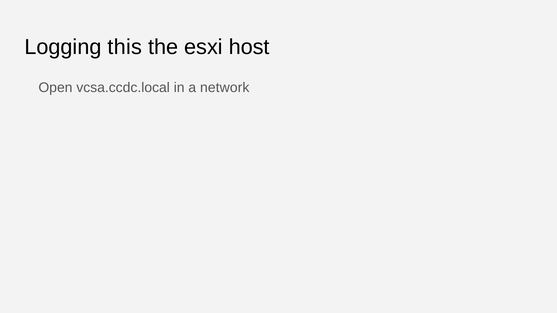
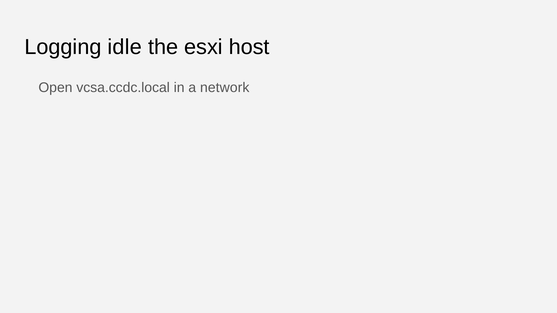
this: this -> idle
